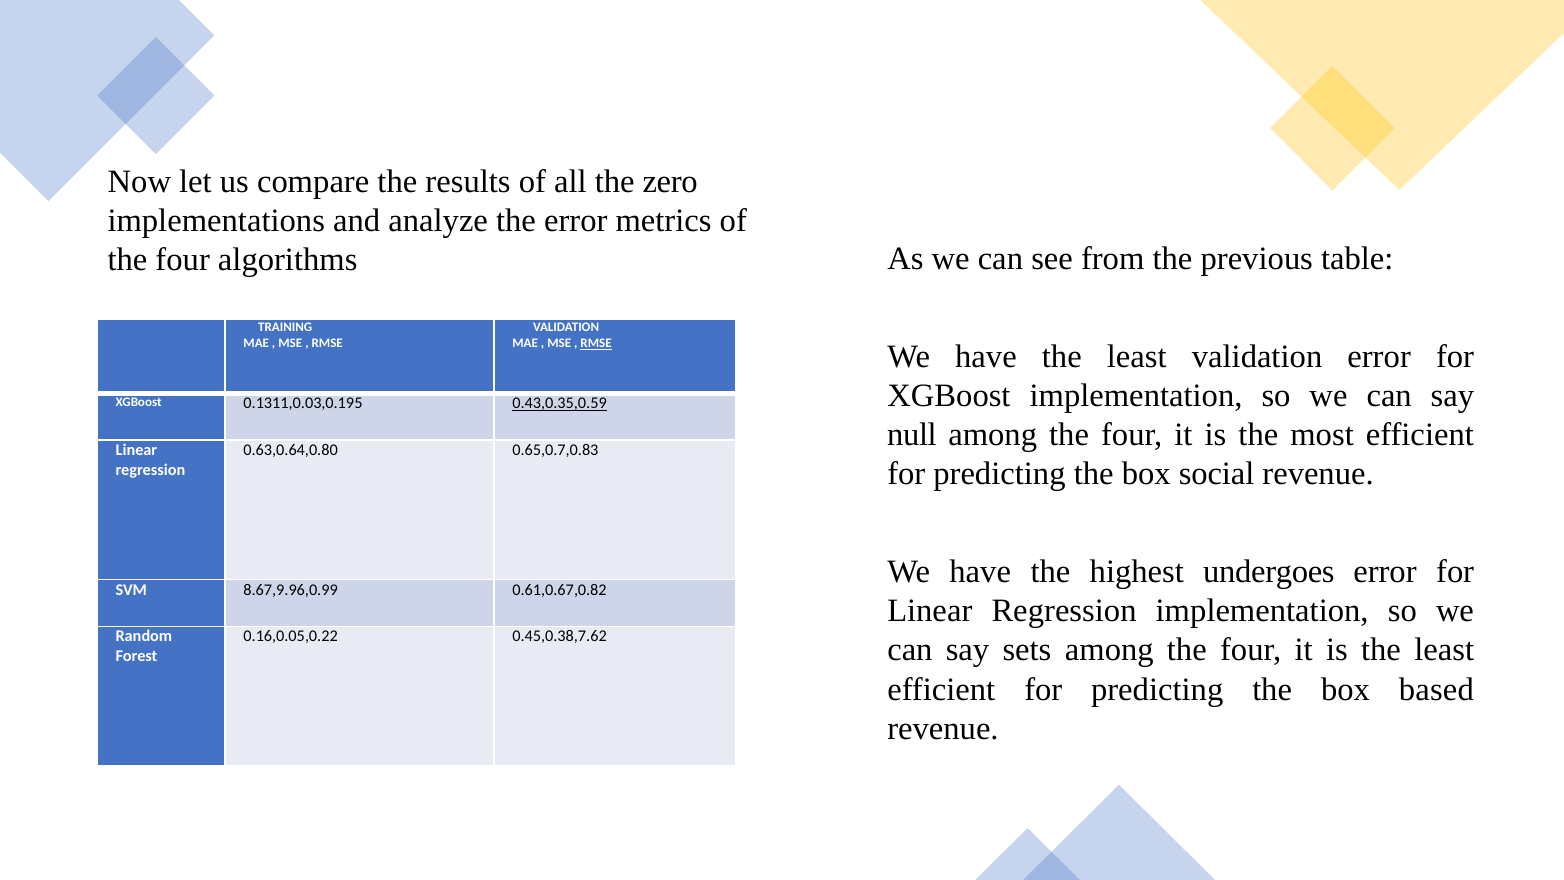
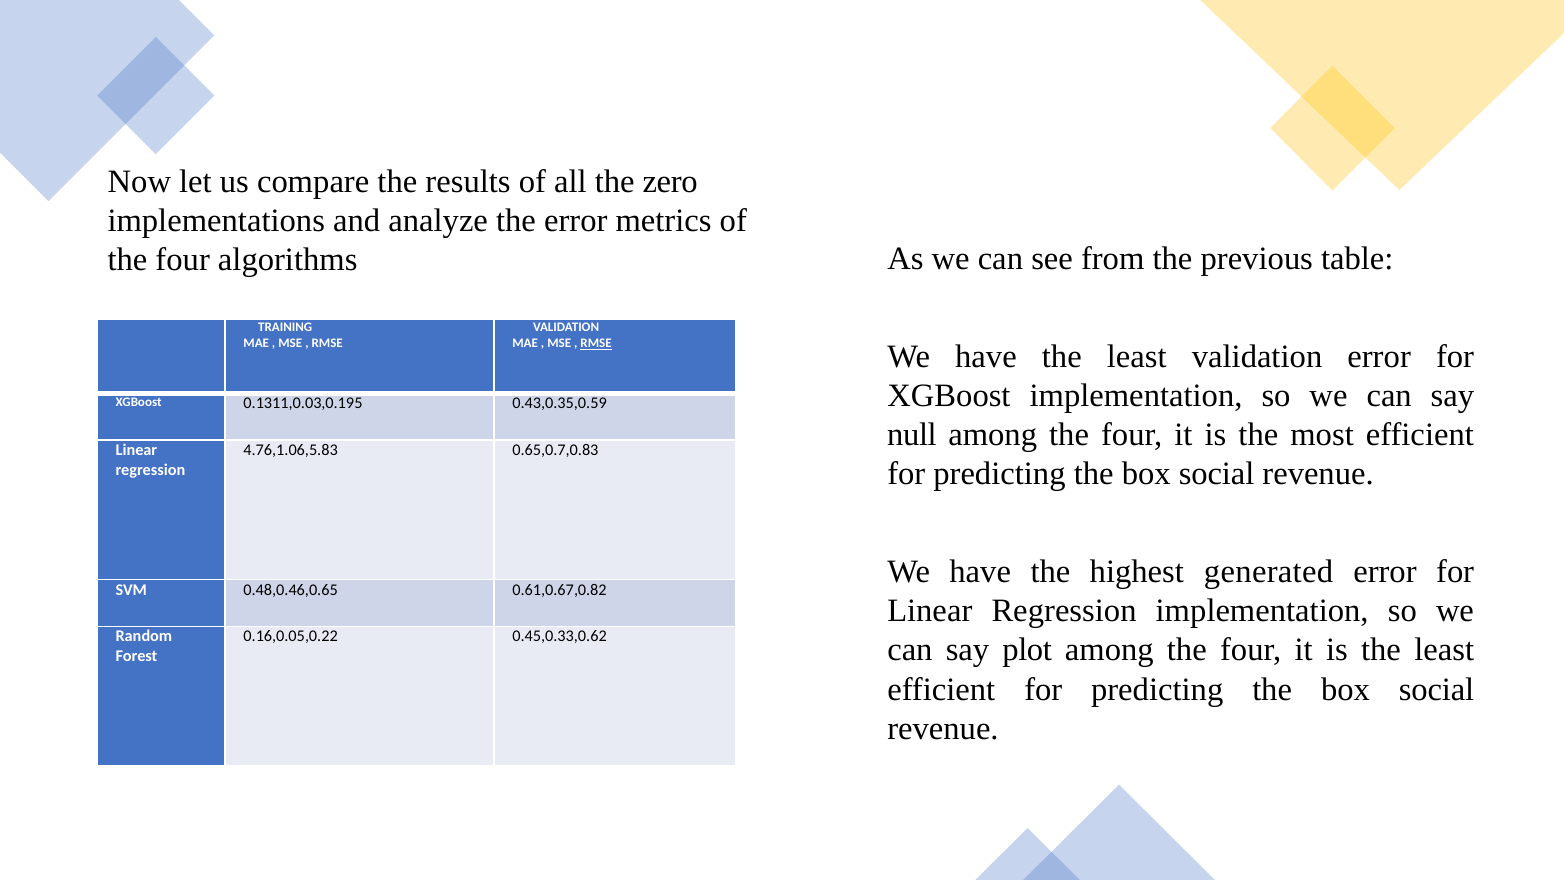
0.43,0.35,0.59 underline: present -> none
0.63,0.64,0.80: 0.63,0.64,0.80 -> 4.76,1.06,5.83
undergoes: undergoes -> generated
8.67,9.96,0.99: 8.67,9.96,0.99 -> 0.48,0.46,0.65
0.45,0.38,7.62: 0.45,0.38,7.62 -> 0.45,0.33,0.62
sets: sets -> plot
based at (1436, 689): based -> social
